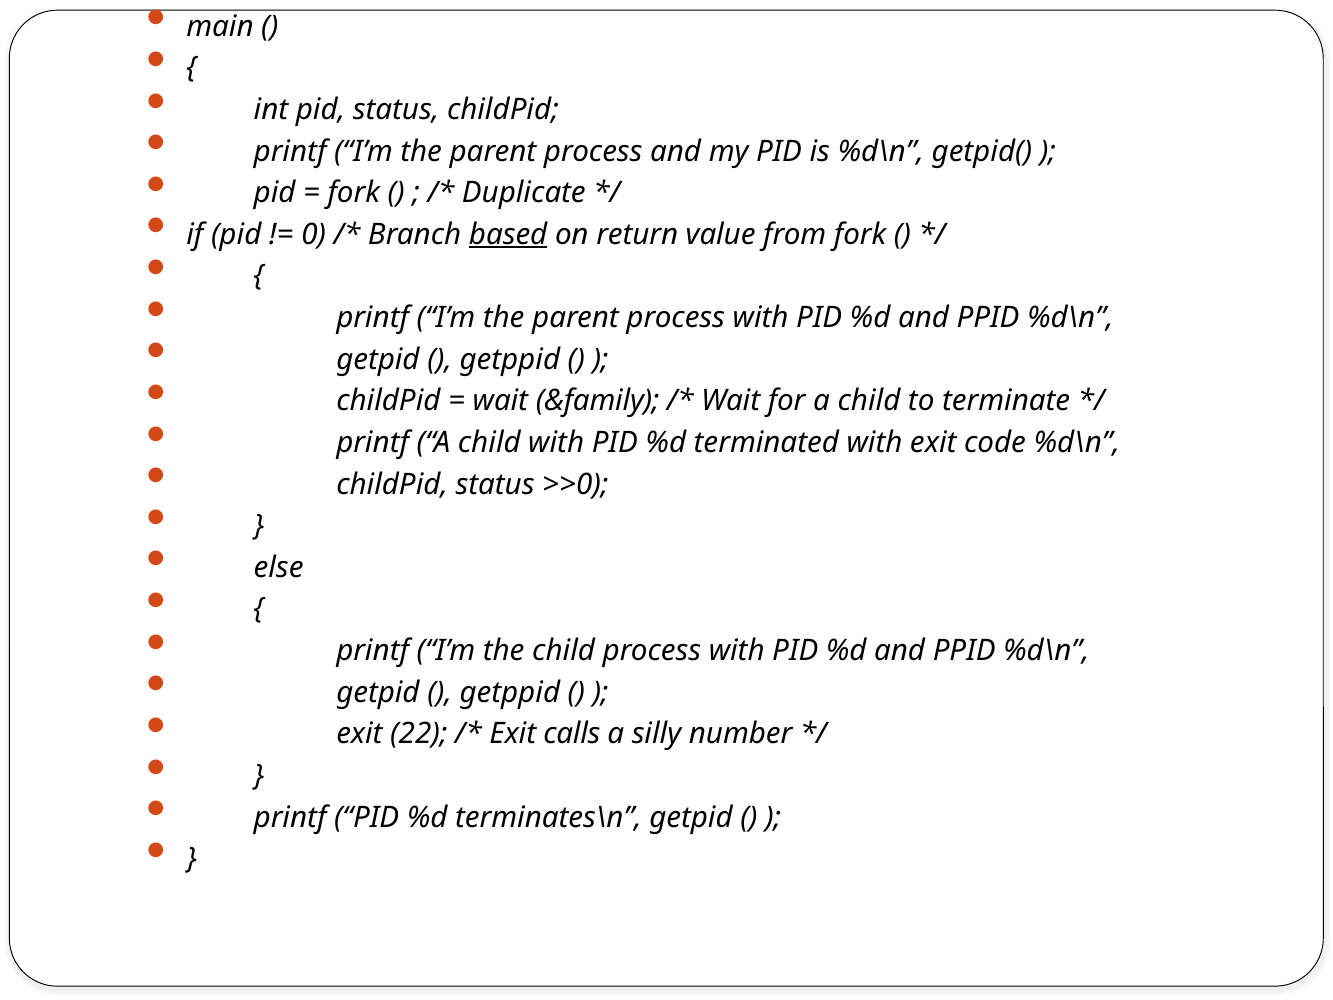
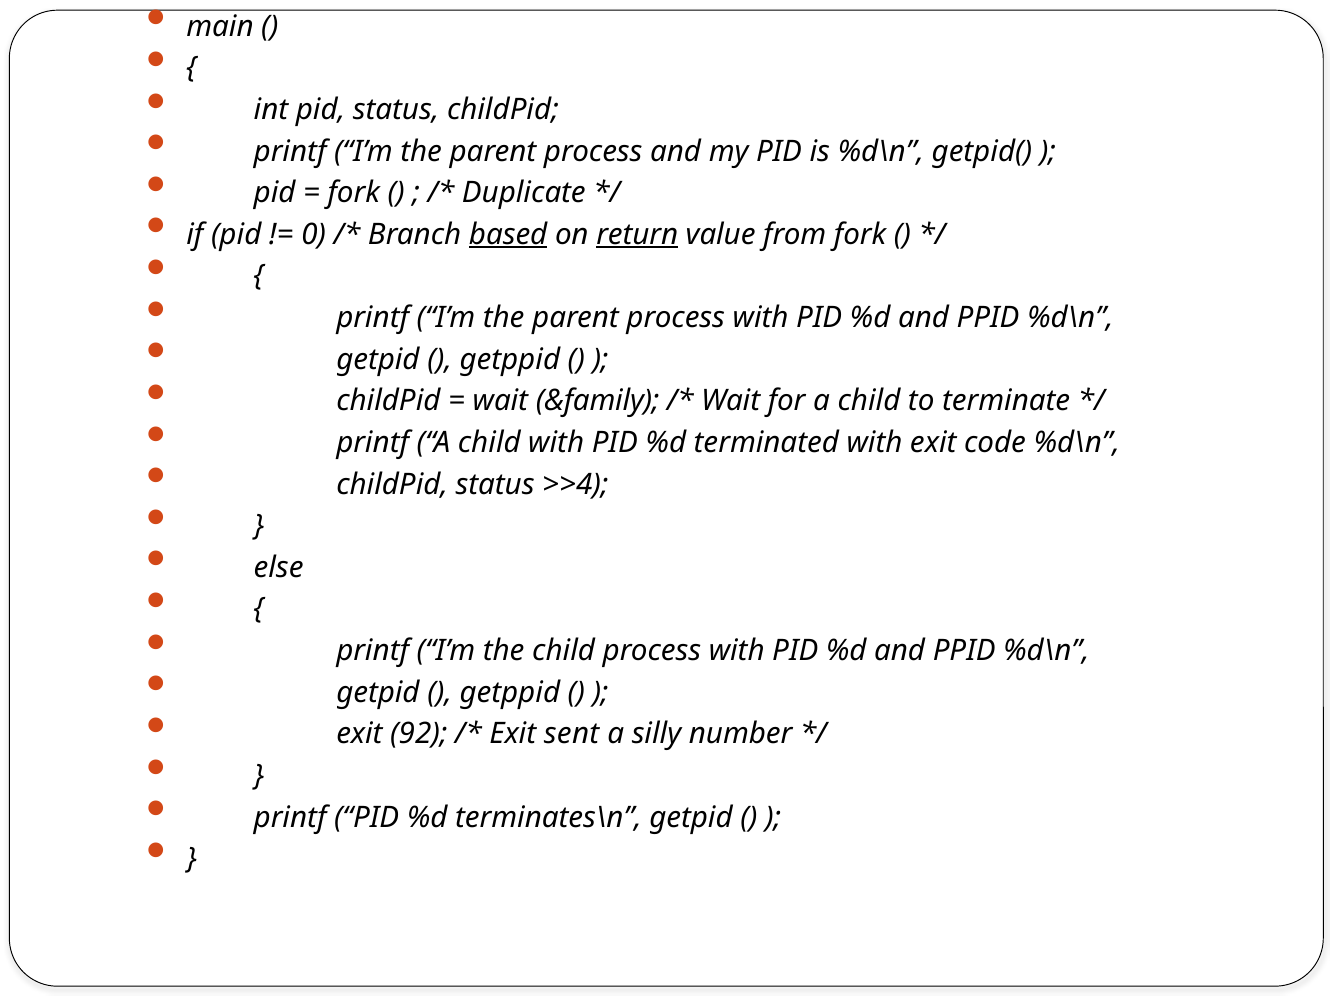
return underline: none -> present
>>0: >>0 -> >>4
22: 22 -> 92
calls: calls -> sent
